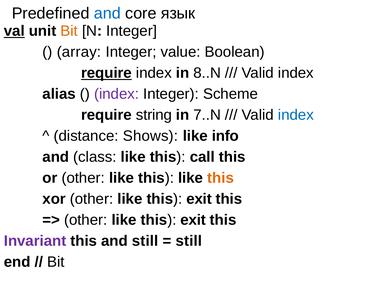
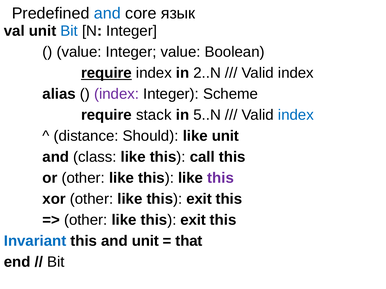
val underline: present -> none
Bit at (69, 31) colour: orange -> blue
array at (79, 52): array -> value
8..N: 8..N -> 2..N
string: string -> stack
7..N: 7..N -> 5..N
Shows: Shows -> Should
like info: info -> unit
this at (221, 178) colour: orange -> purple
Invariant colour: purple -> blue
and still: still -> unit
still at (189, 241): still -> that
